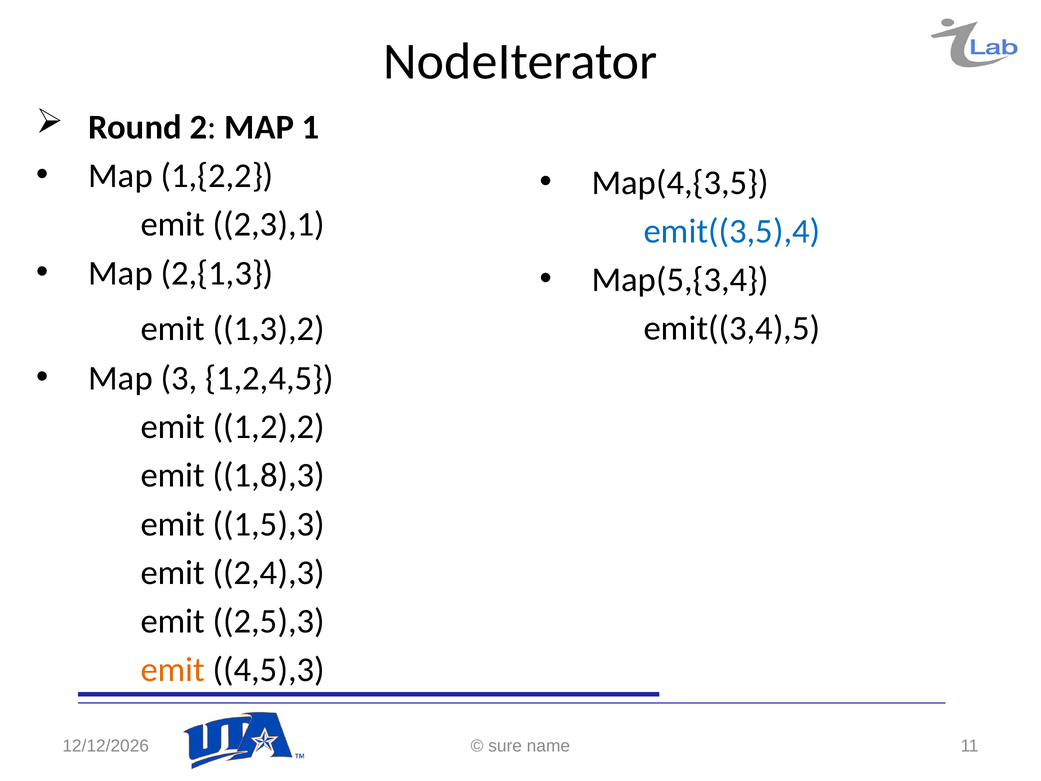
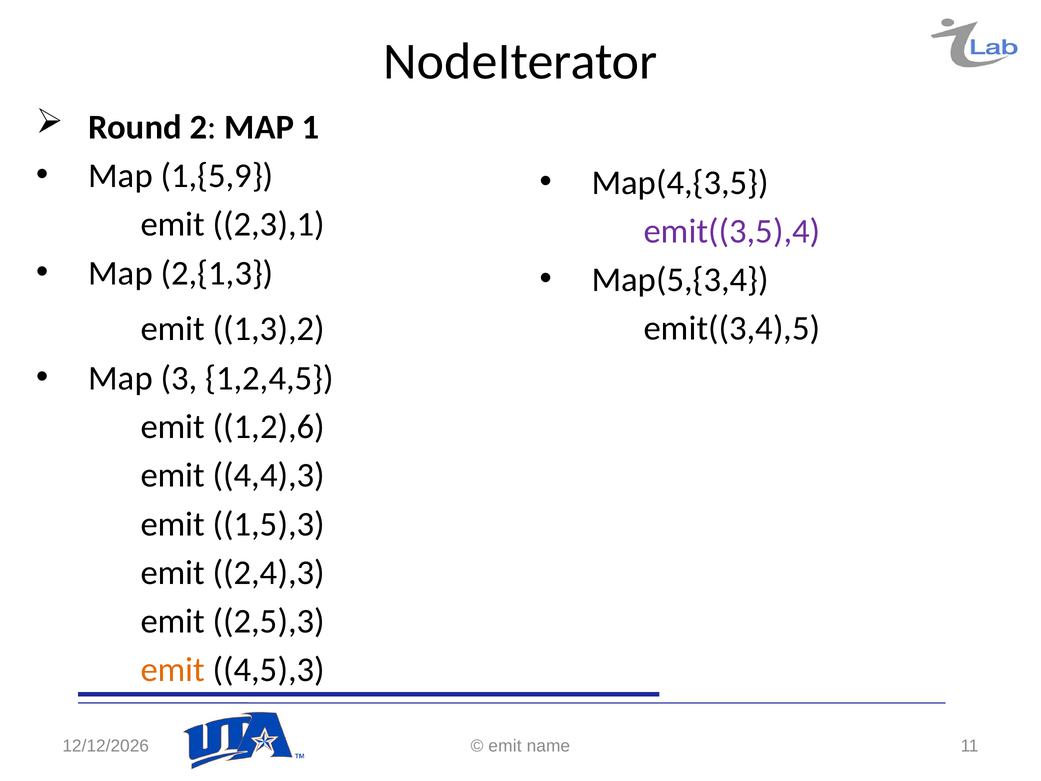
1,{2,2: 1,{2,2 -> 1,{5,9
emit((3,5),4 colour: blue -> purple
1,2),2: 1,2),2 -> 1,2),6
1,8),3: 1,8),3 -> 4,4),3
sure at (505, 746): sure -> emit
